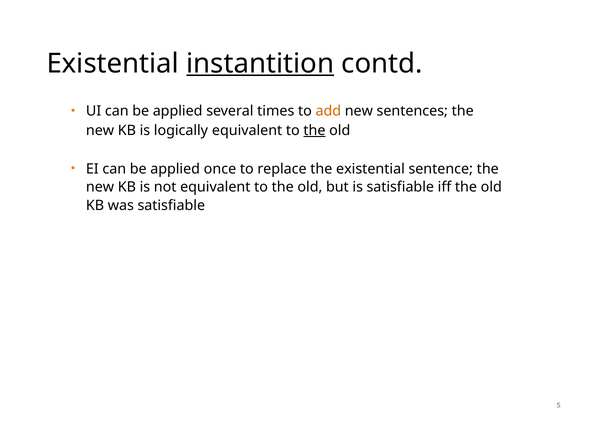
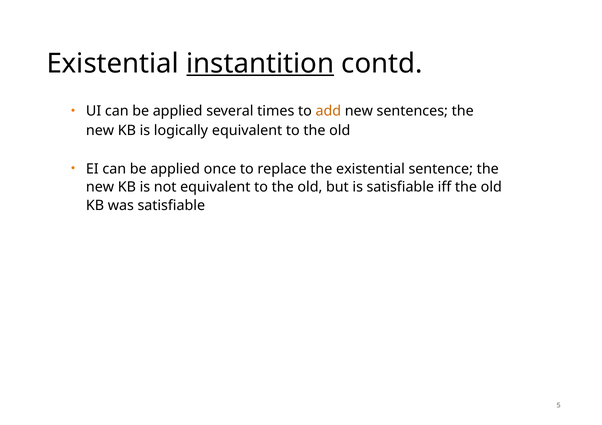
the at (314, 131) underline: present -> none
